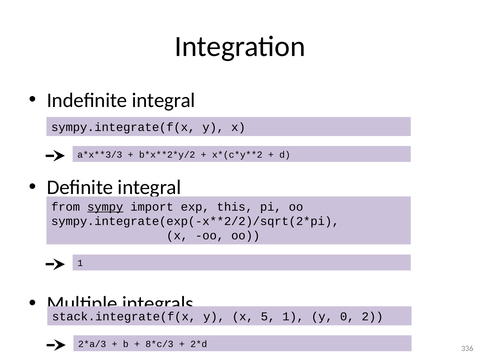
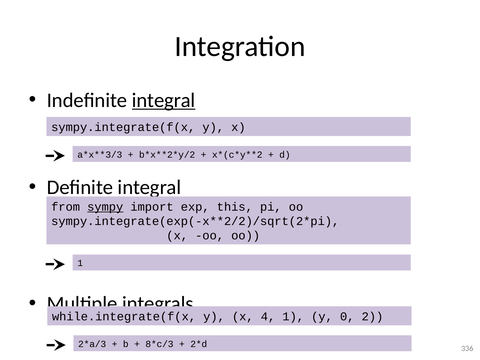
integral at (164, 100) underline: none -> present
stack.integrate(f(x: stack.integrate(f(x -> while.integrate(f(x
5: 5 -> 4
